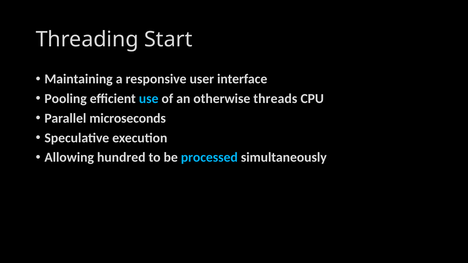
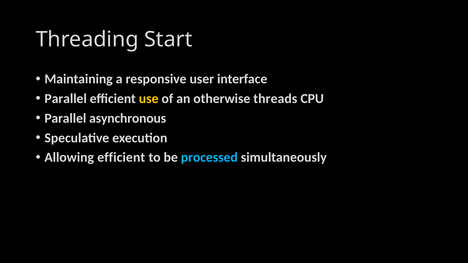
Pooling at (66, 99): Pooling -> Parallel
use colour: light blue -> yellow
microseconds: microseconds -> asynchronous
Allowing hundred: hundred -> efficient
